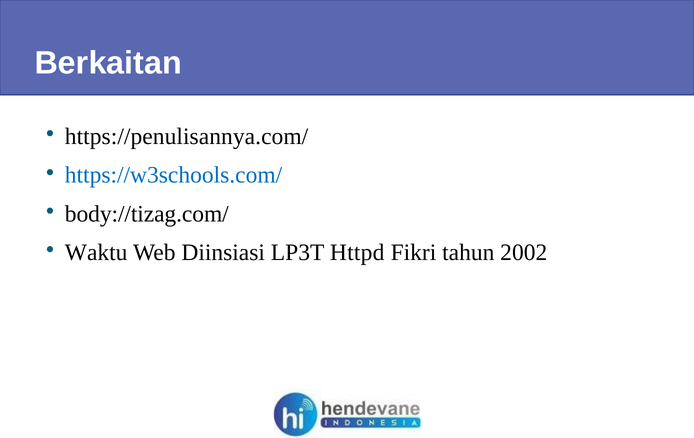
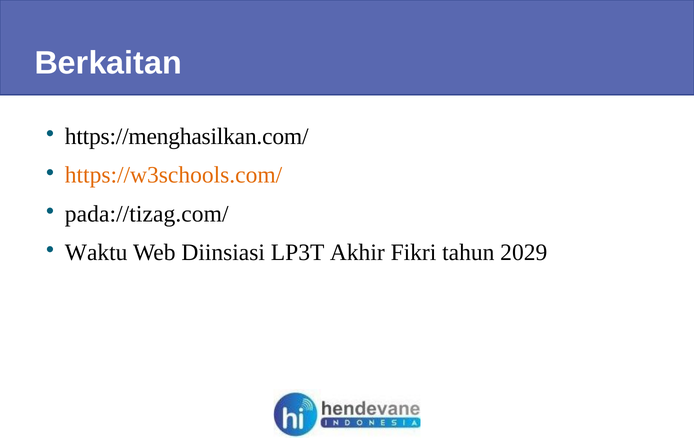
https://penulisannya.com/: https://penulisannya.com/ -> https://menghasilkan.com/
https://w3schools.com/ colour: blue -> orange
body://tizag.com/: body://tizag.com/ -> pada://tizag.com/
Httpd: Httpd -> Akhir
2002: 2002 -> 2029
